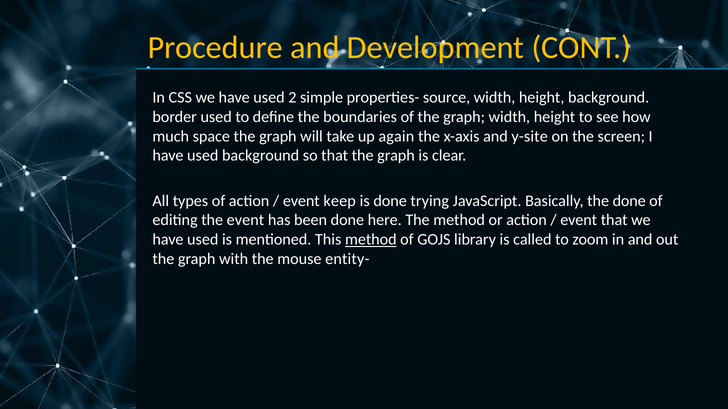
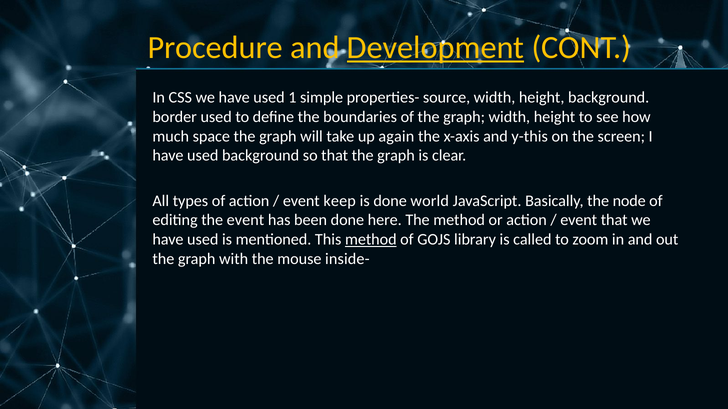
Development underline: none -> present
2: 2 -> 1
y-site: y-site -> y-this
trying: trying -> world
the done: done -> node
entity-: entity- -> inside-
